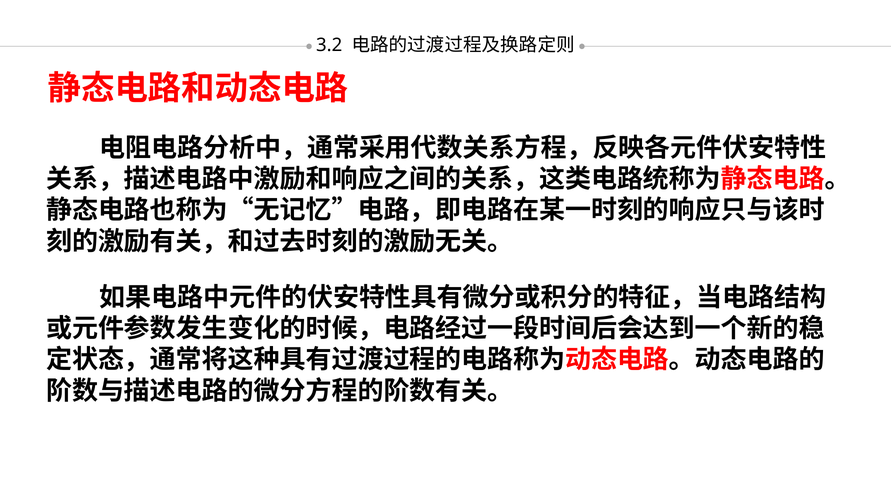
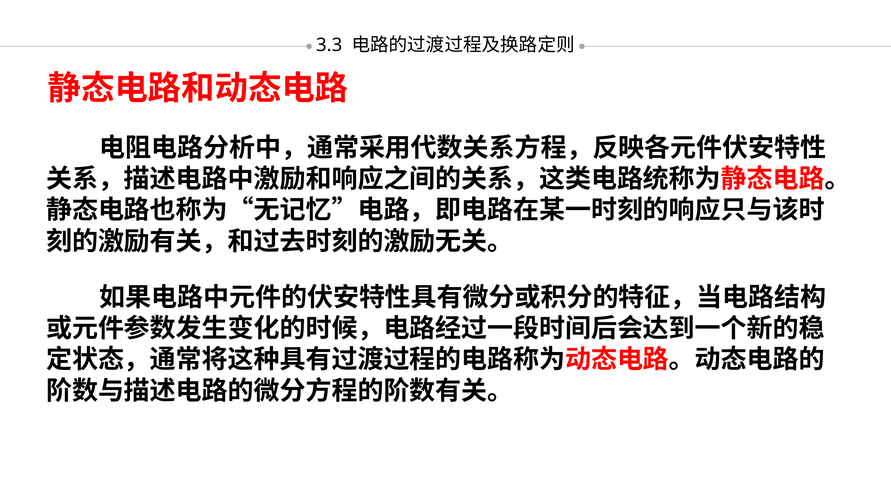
3.2: 3.2 -> 3.3
